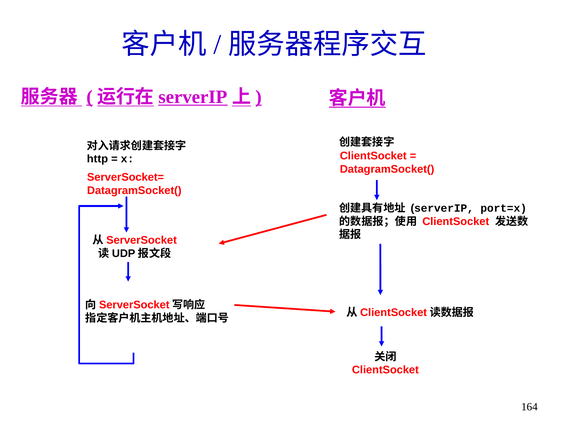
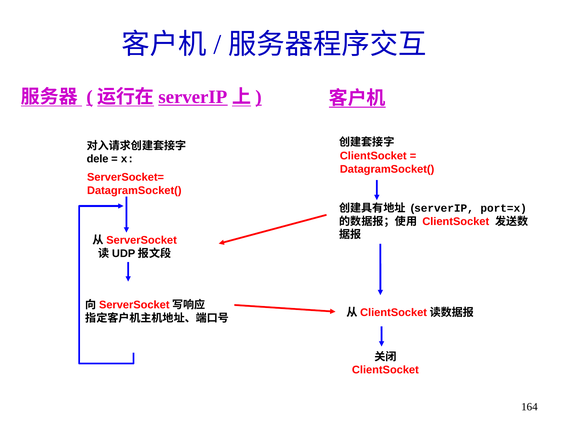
http: http -> dele
